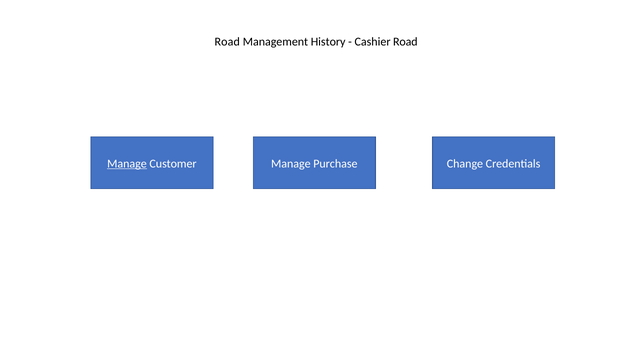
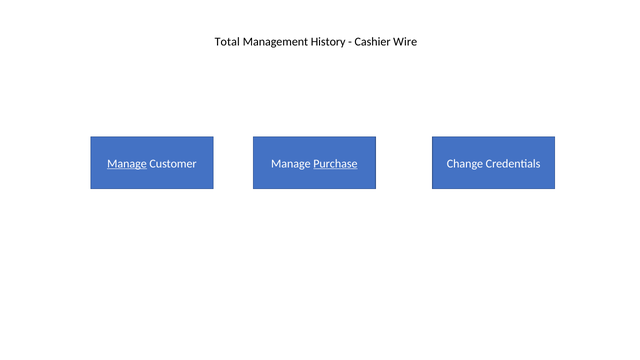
Road at (227, 42): Road -> Total
Cashier Road: Road -> Wire
Purchase underline: none -> present
